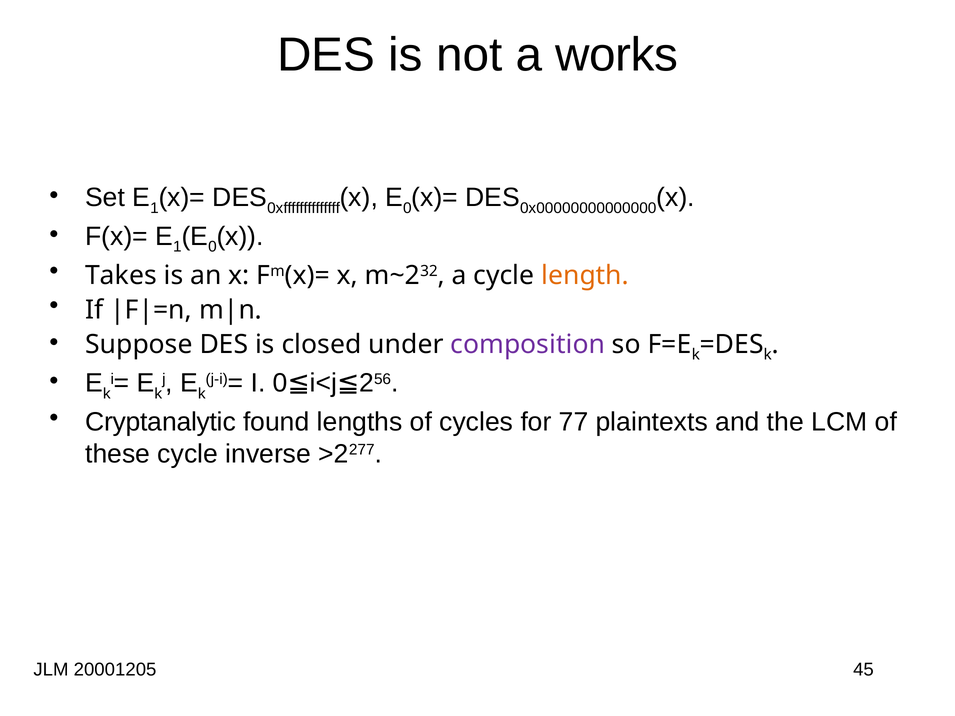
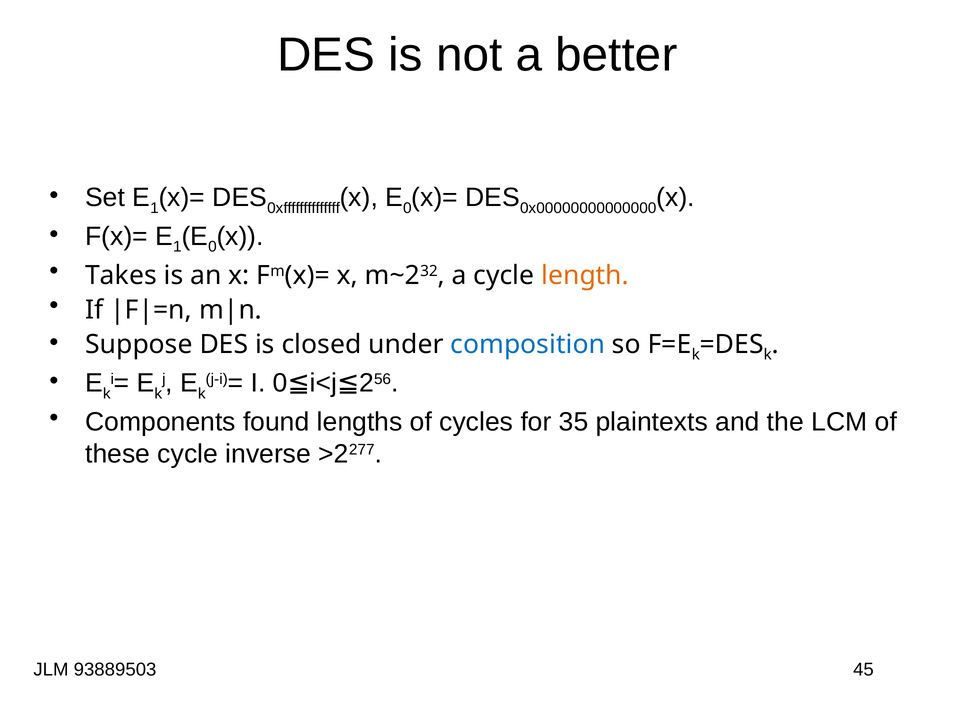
works: works -> better
composition colour: purple -> blue
Cryptanalytic: Cryptanalytic -> Components
77: 77 -> 35
20001205: 20001205 -> 93889503
